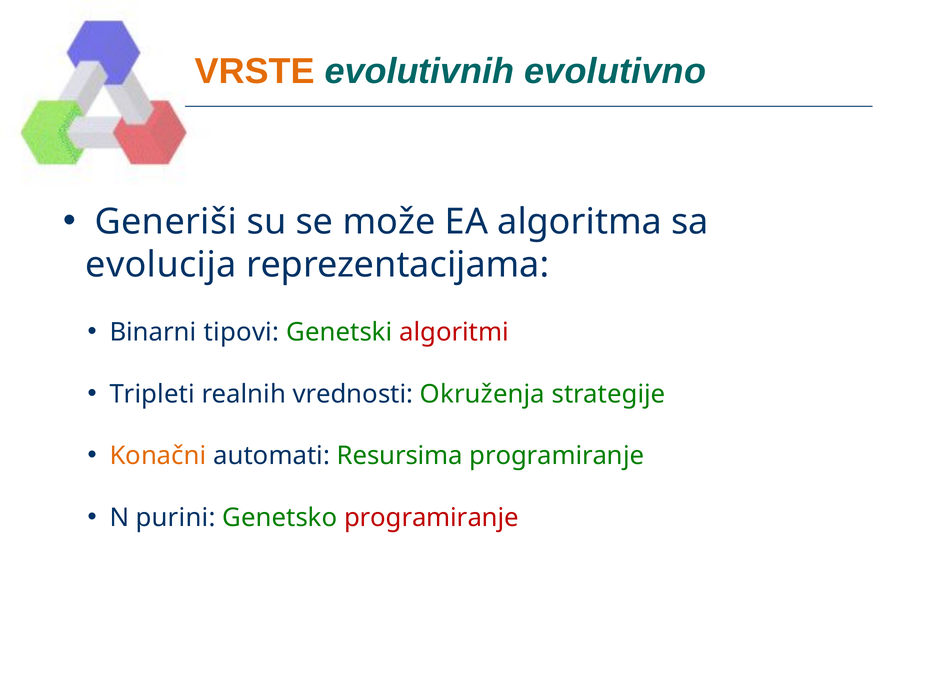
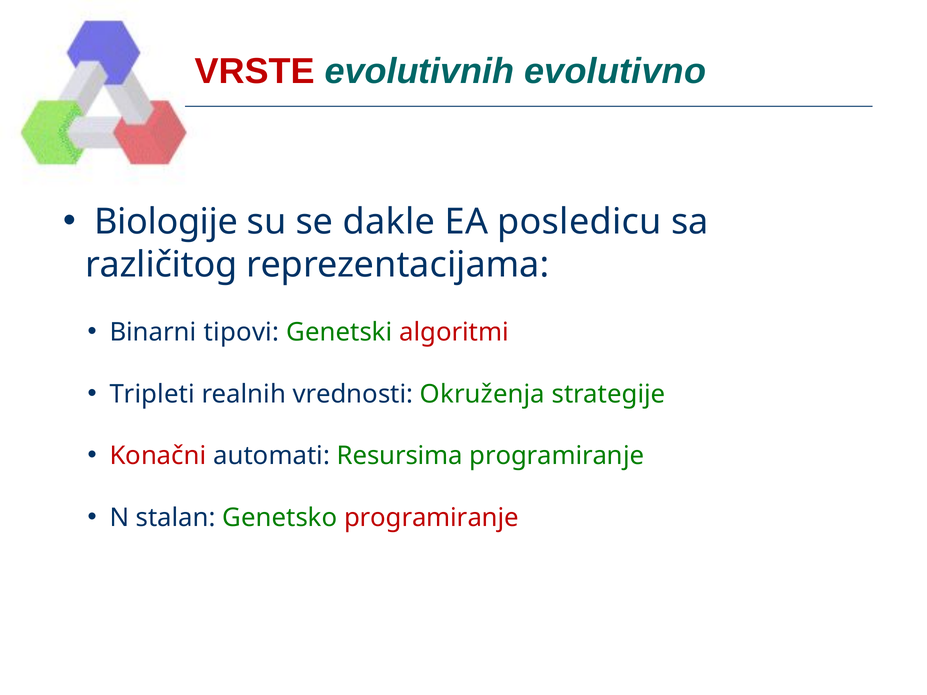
VRSTE colour: orange -> red
Generiši: Generiši -> Biologije
može: može -> dakle
algoritma: algoritma -> posledicu
evolucija: evolucija -> različitog
Konačni colour: orange -> red
purini: purini -> stalan
